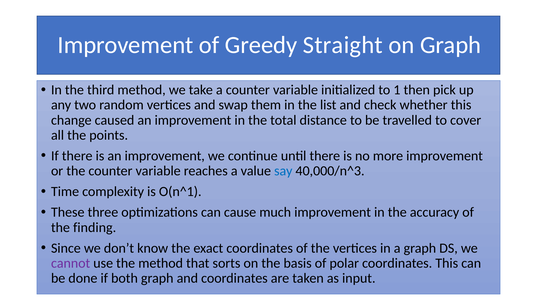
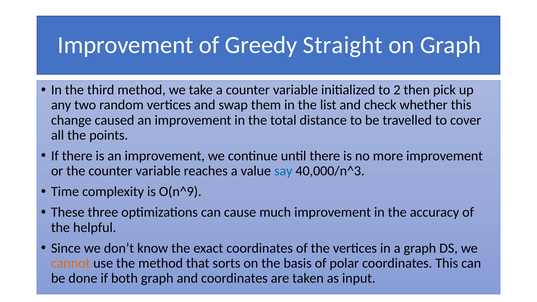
1: 1 -> 2
O(n^1: O(n^1 -> O(n^9
finding: finding -> helpful
cannot colour: purple -> orange
